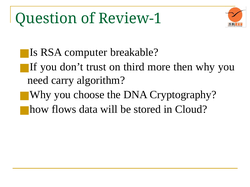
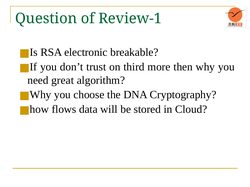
computer: computer -> electronic
carry: carry -> great
